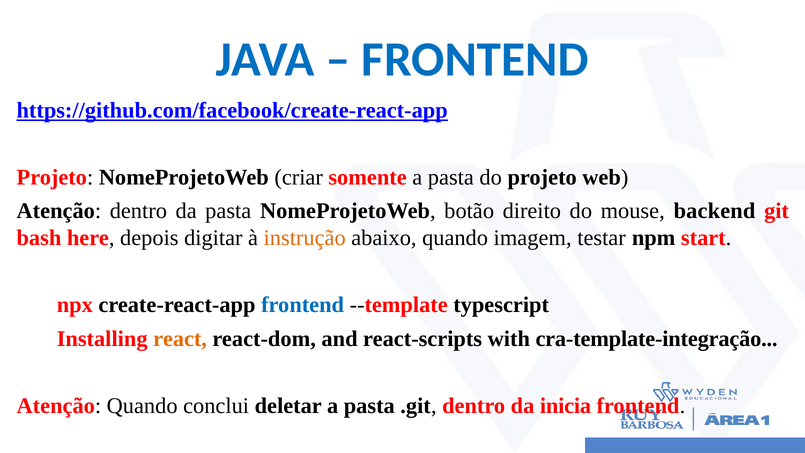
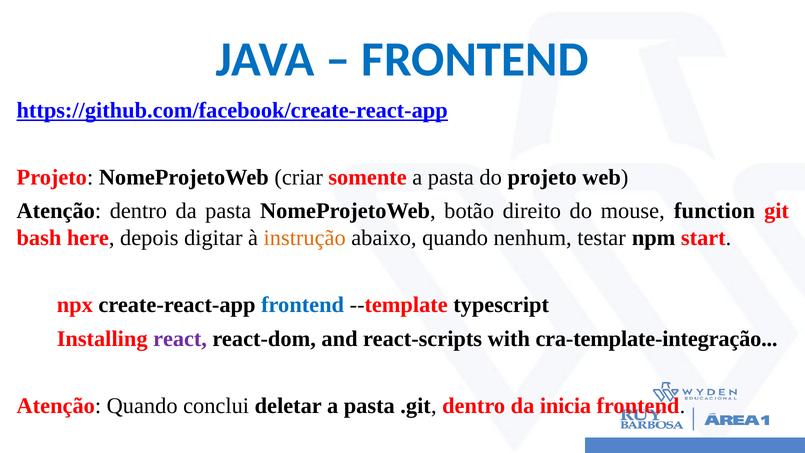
backend: backend -> function
imagem: imagem -> nenhum
react colour: orange -> purple
